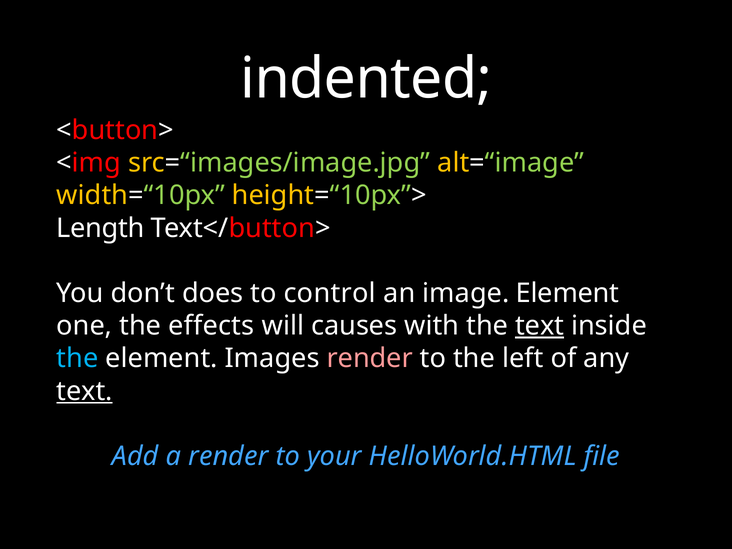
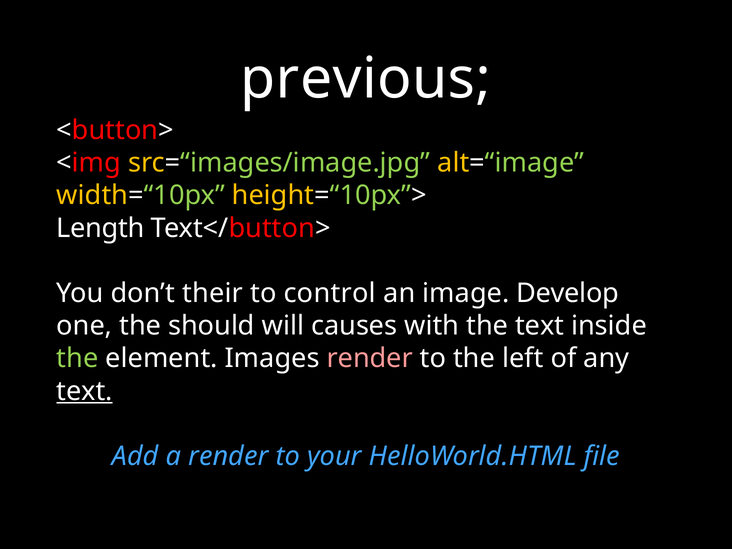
indented: indented -> previous
does: does -> their
image Element: Element -> Develop
effects: effects -> should
text at (540, 326) underline: present -> none
the at (77, 358) colour: light blue -> light green
